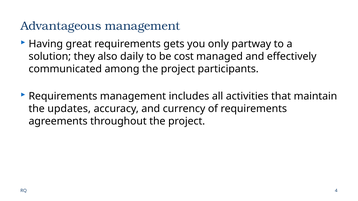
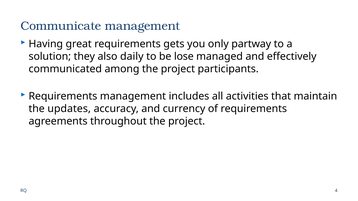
Advantageous: Advantageous -> Communicate
cost: cost -> lose
